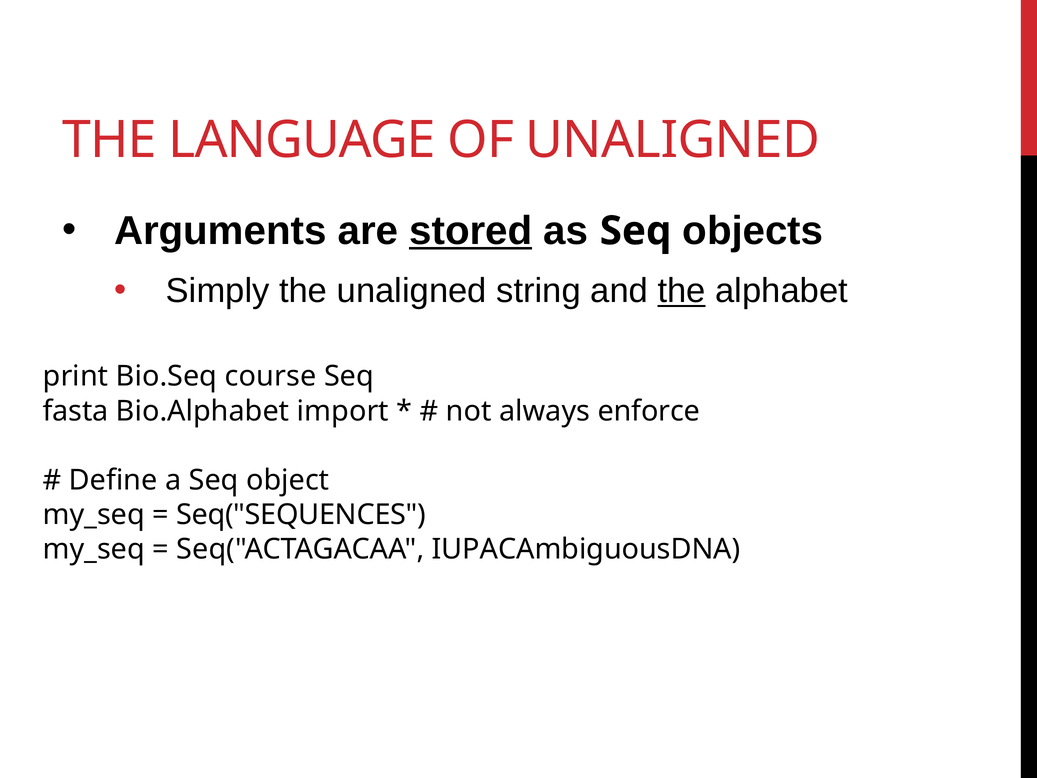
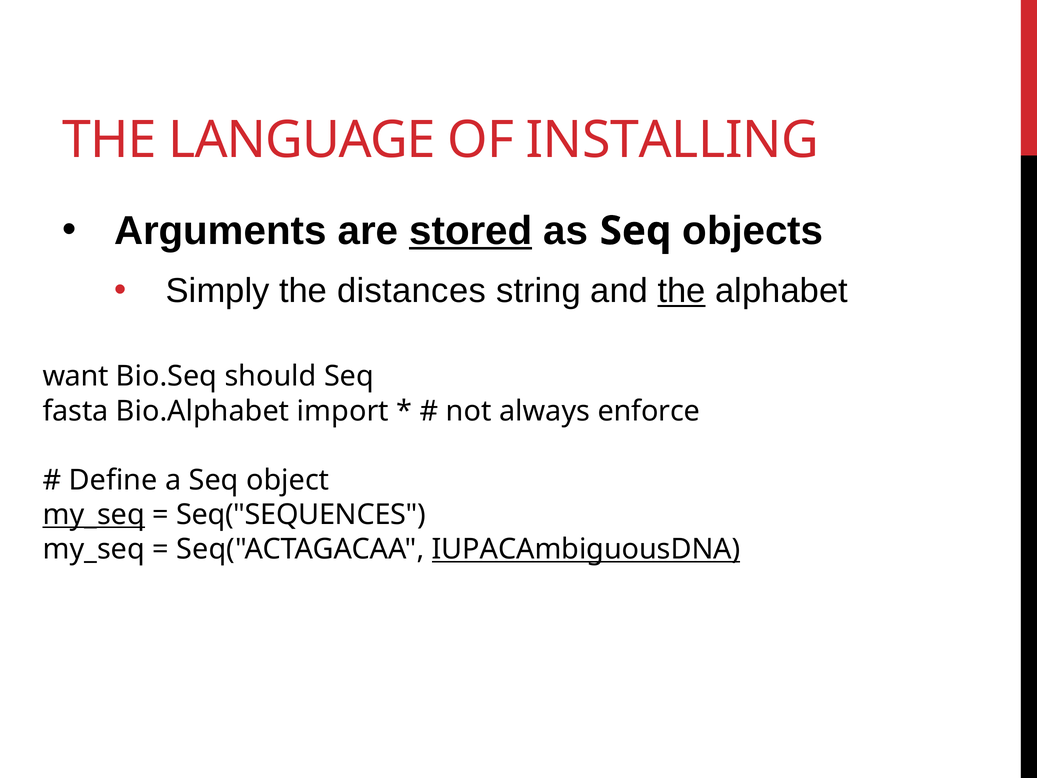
OF UNALIGNED: UNALIGNED -> INSTALLING
the unaligned: unaligned -> distances
print: print -> want
course: course -> should
my_seq at (94, 515) underline: none -> present
IUPACAmbiguousDNA underline: none -> present
